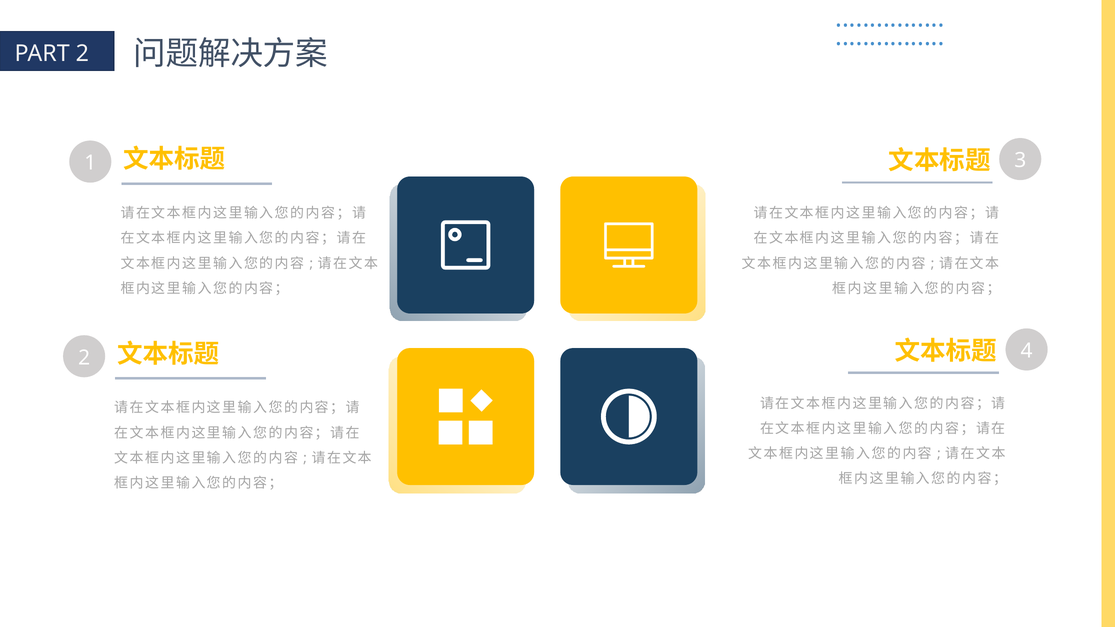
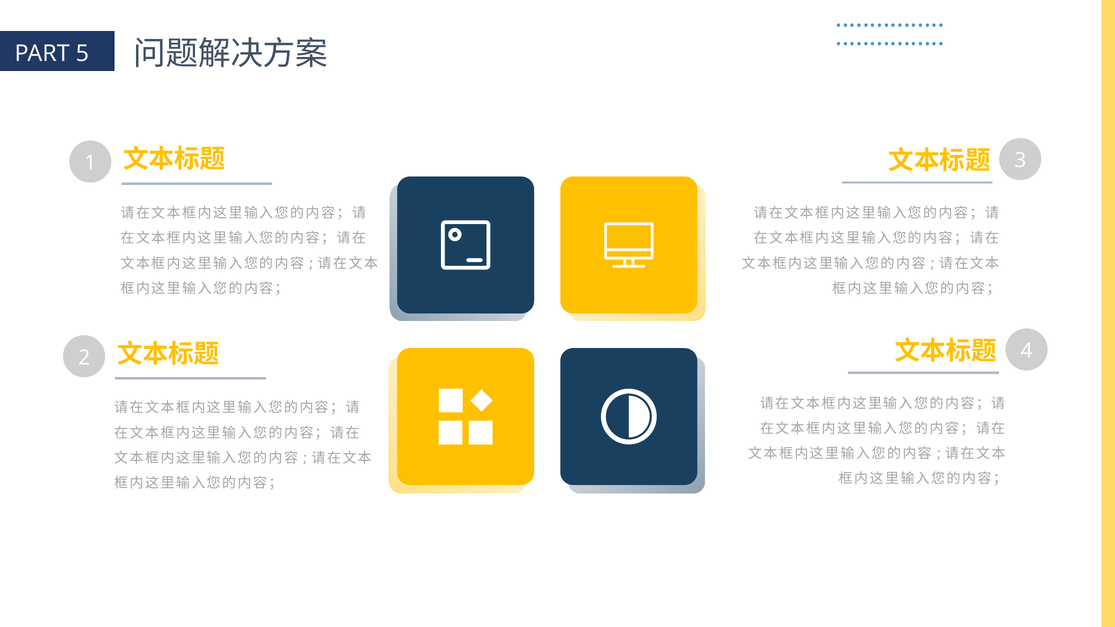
PART 2: 2 -> 5
